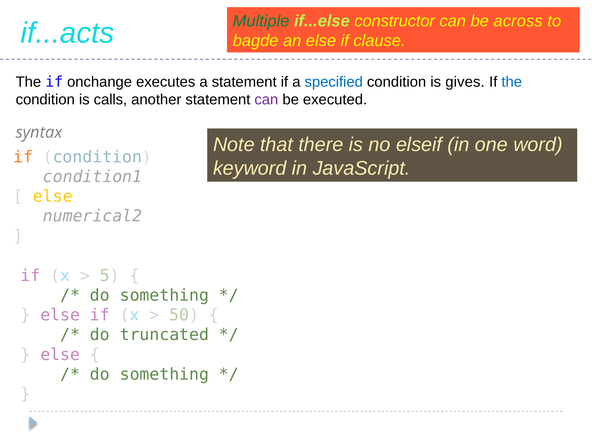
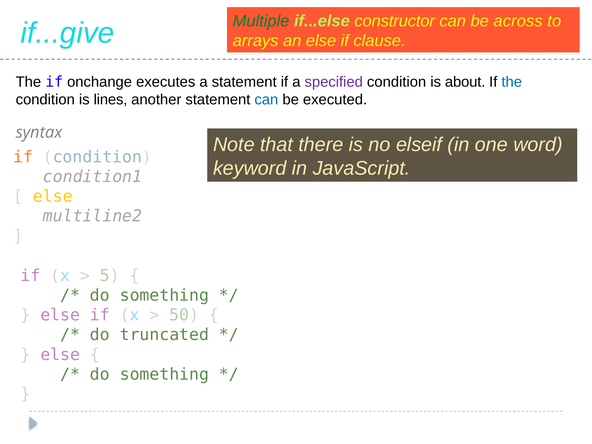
if...acts: if...acts -> if...give
bagde: bagde -> arrays
specified colour: blue -> purple
gives: gives -> about
calls: calls -> lines
can at (266, 100) colour: purple -> blue
numerical2: numerical2 -> multiline2
